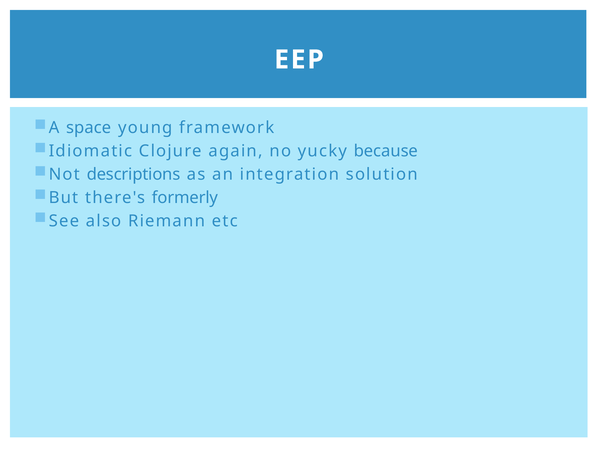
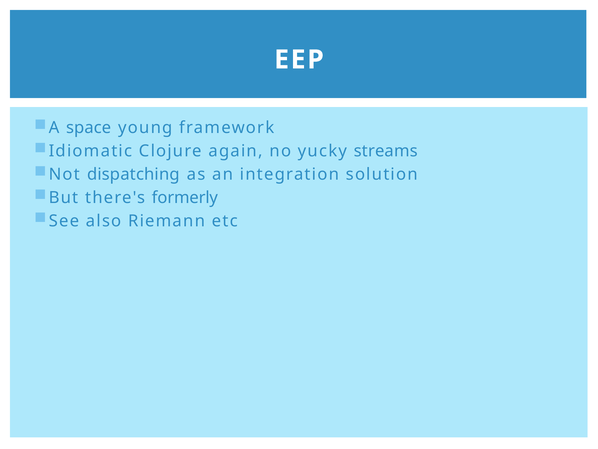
because: because -> streams
descriptions: descriptions -> dispatching
